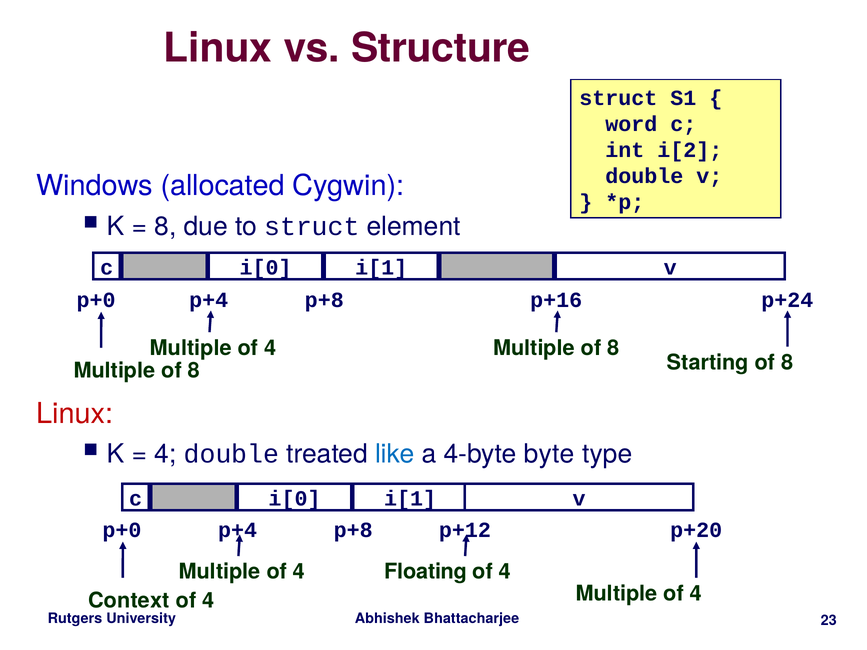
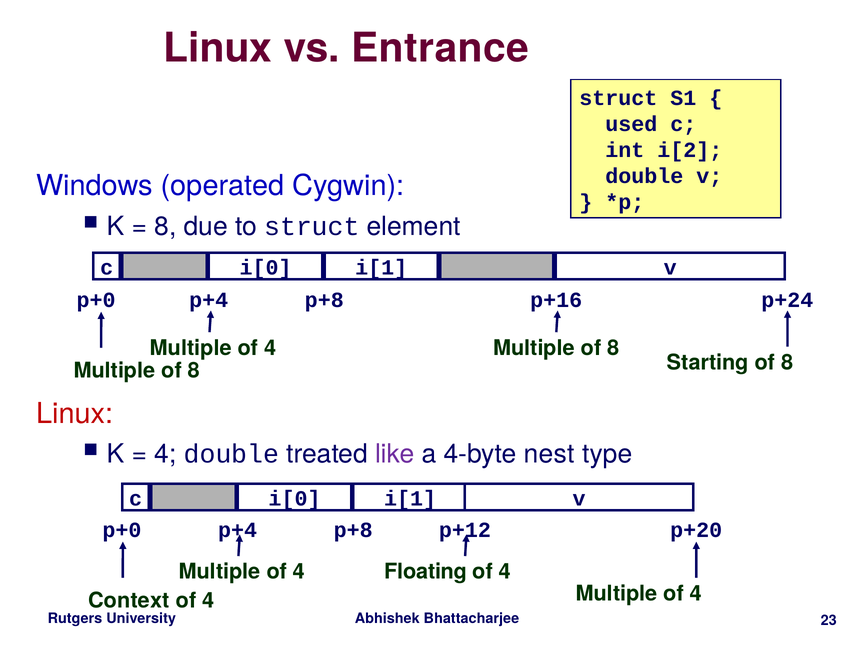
Structure: Structure -> Entrance
word: word -> used
allocated: allocated -> operated
like colour: blue -> purple
byte: byte -> nest
